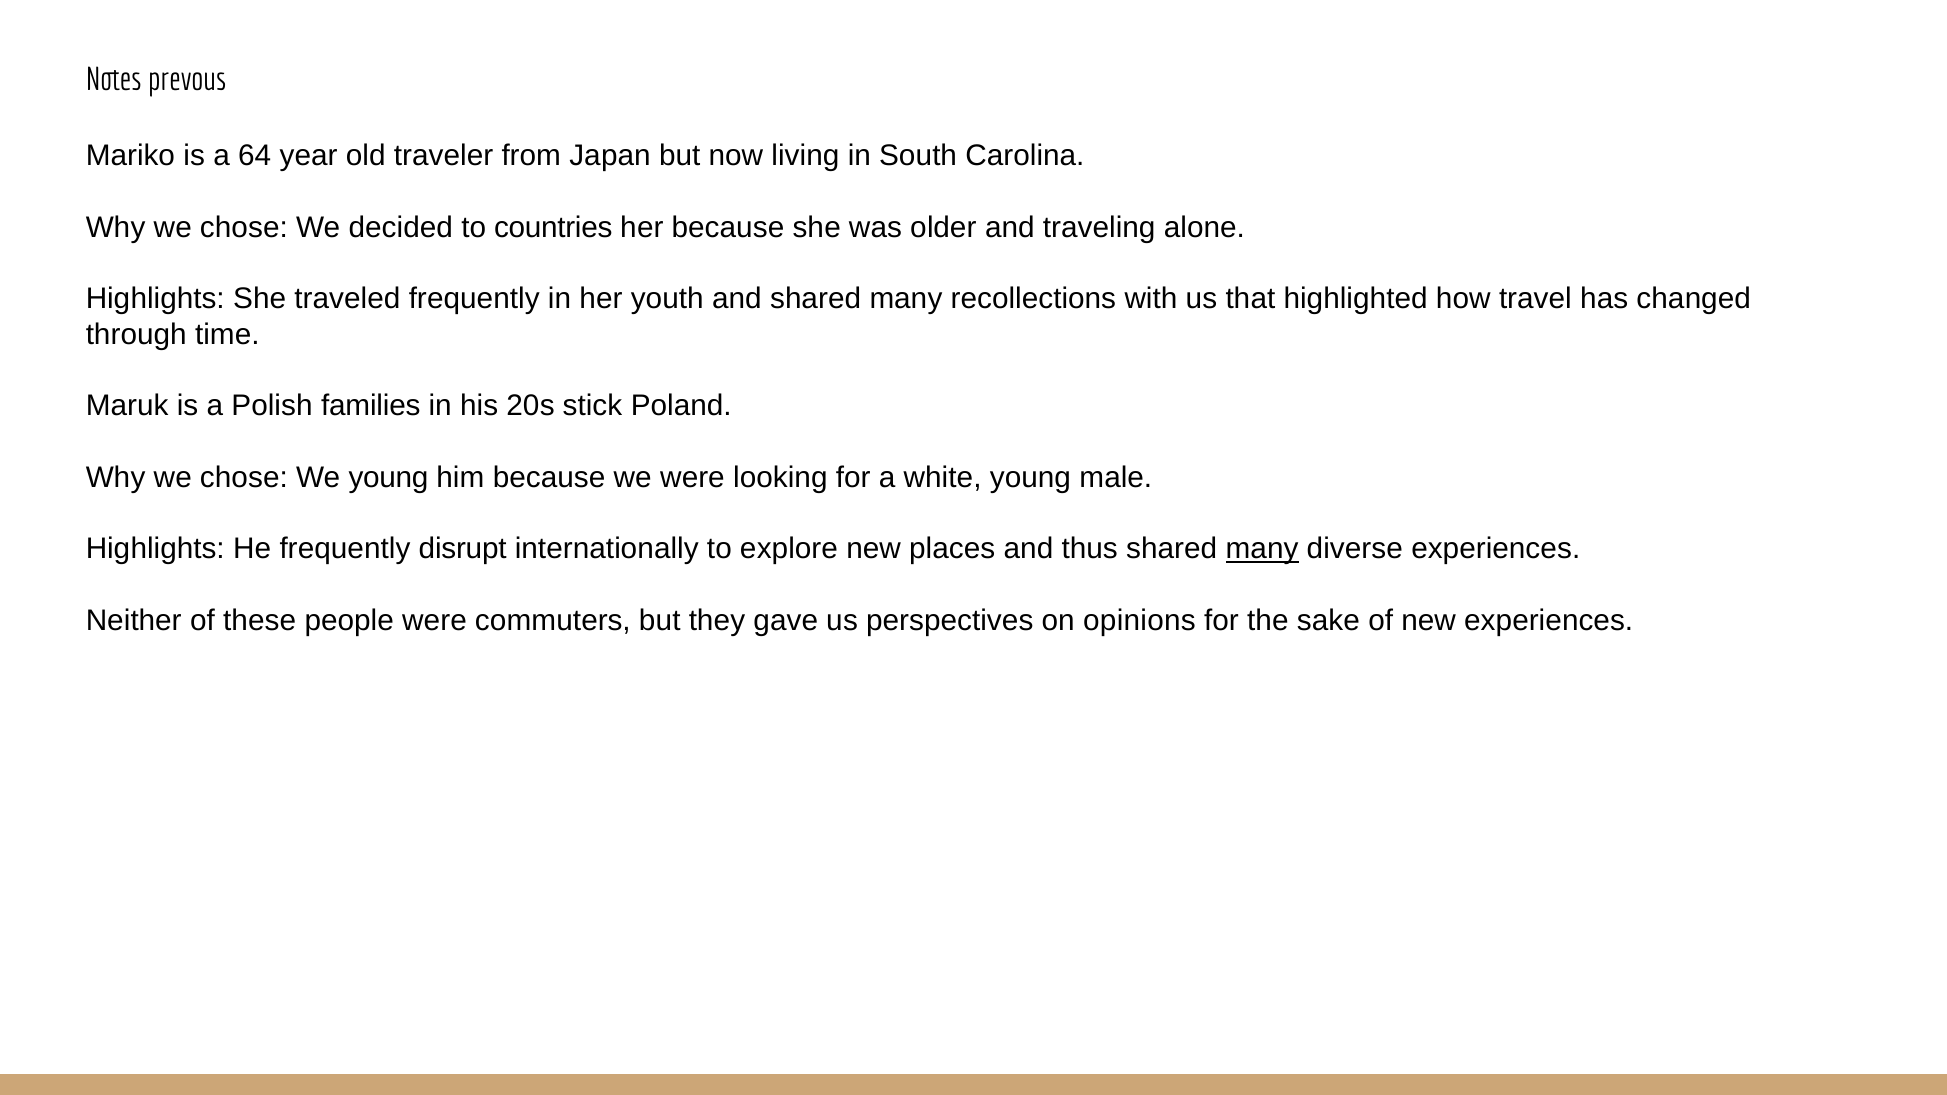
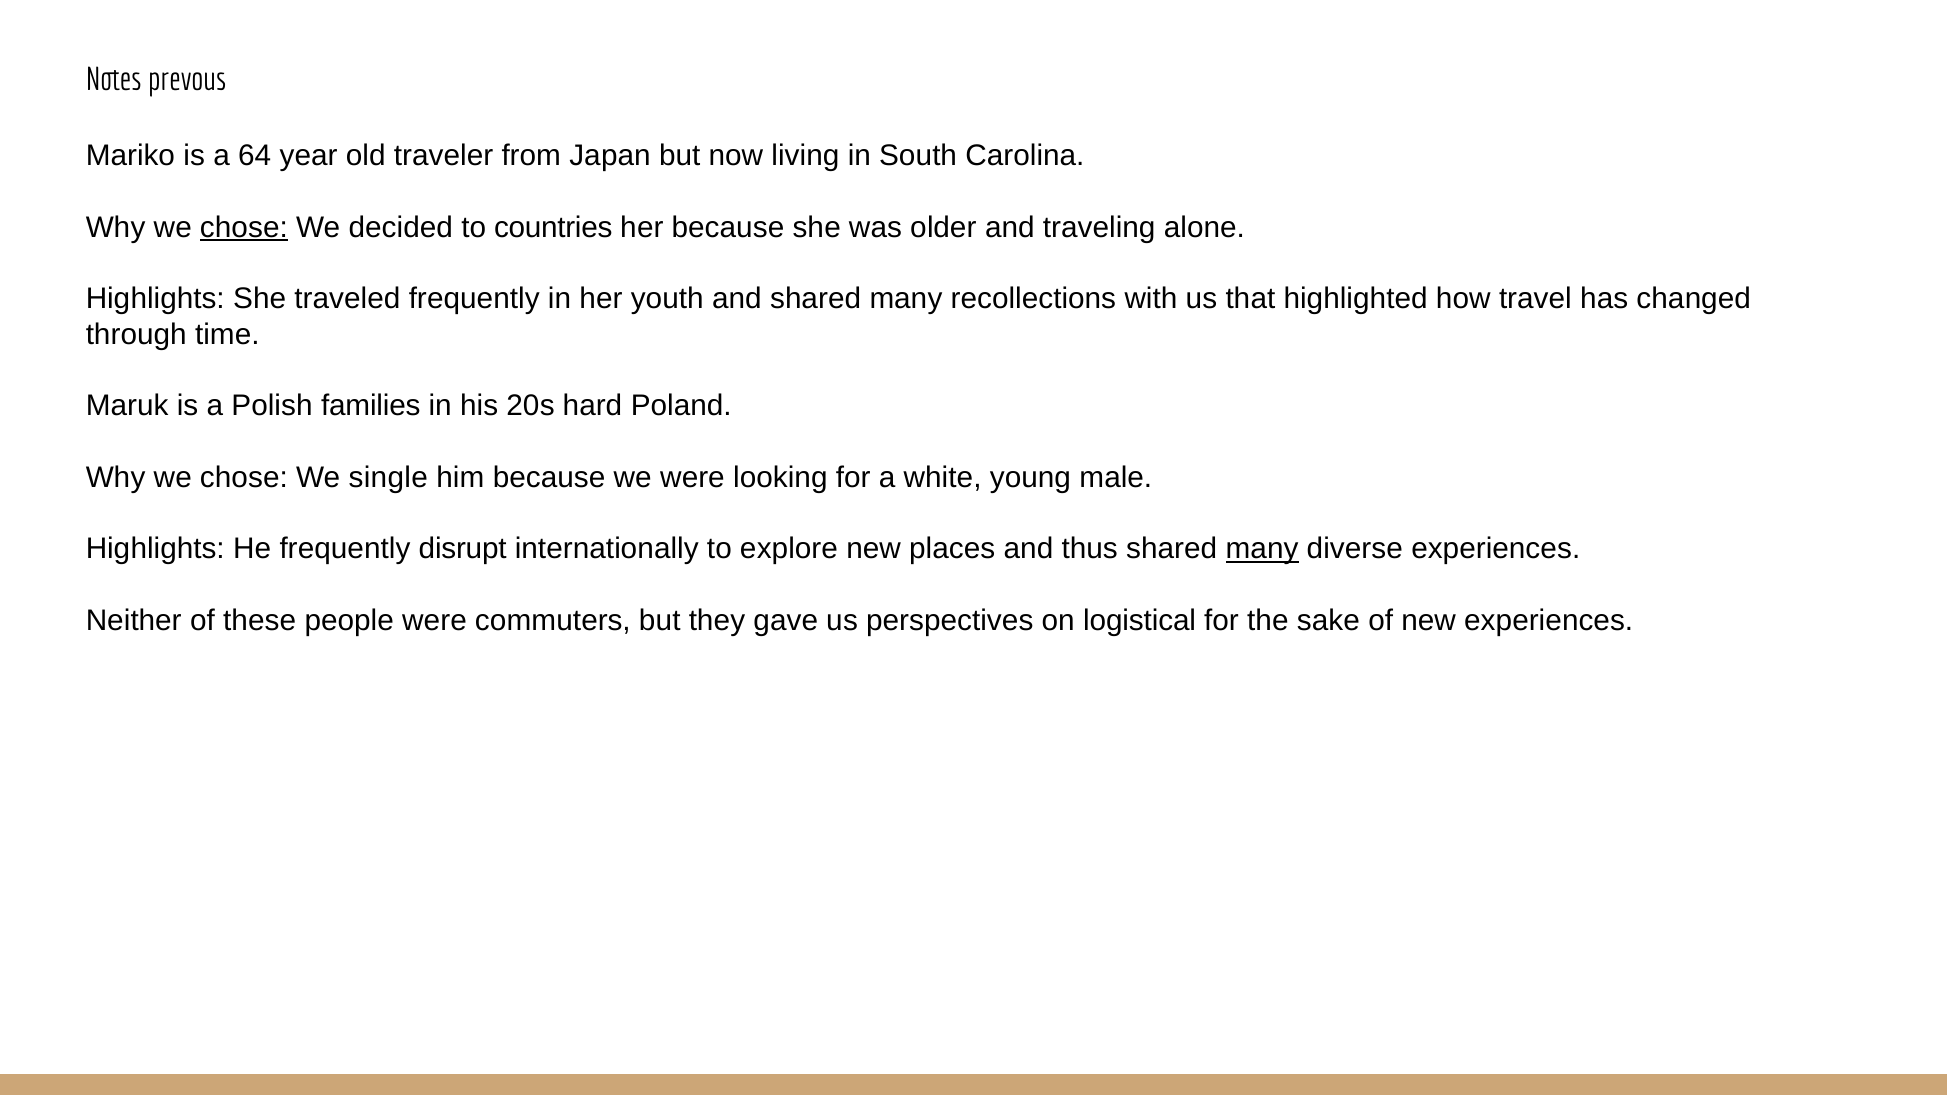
chose at (244, 228) underline: none -> present
stick: stick -> hard
We young: young -> single
opinions: opinions -> logistical
